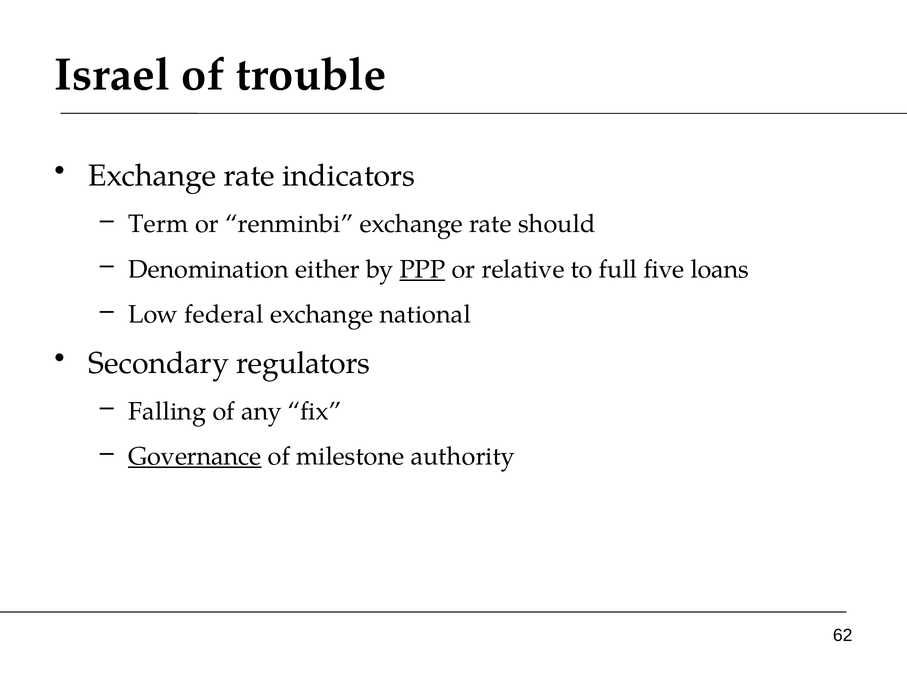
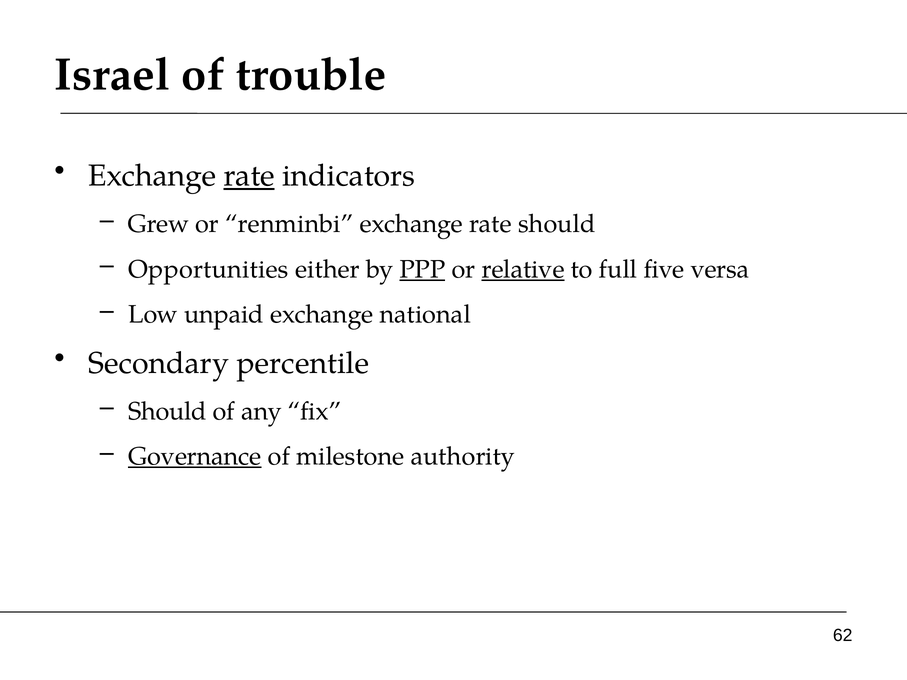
rate at (249, 176) underline: none -> present
Term: Term -> Grew
Denomination: Denomination -> Opportunities
relative underline: none -> present
loans: loans -> versa
federal: federal -> unpaid
regulators: regulators -> percentile
Falling at (167, 411): Falling -> Should
